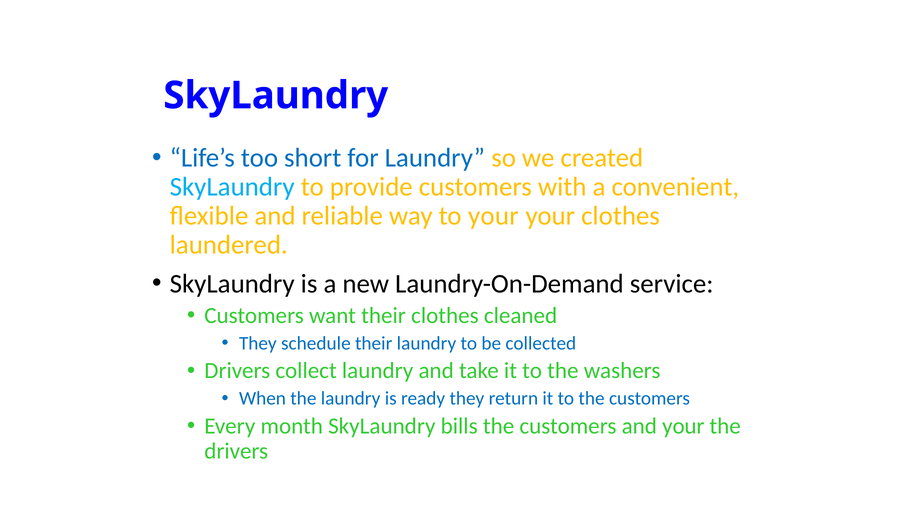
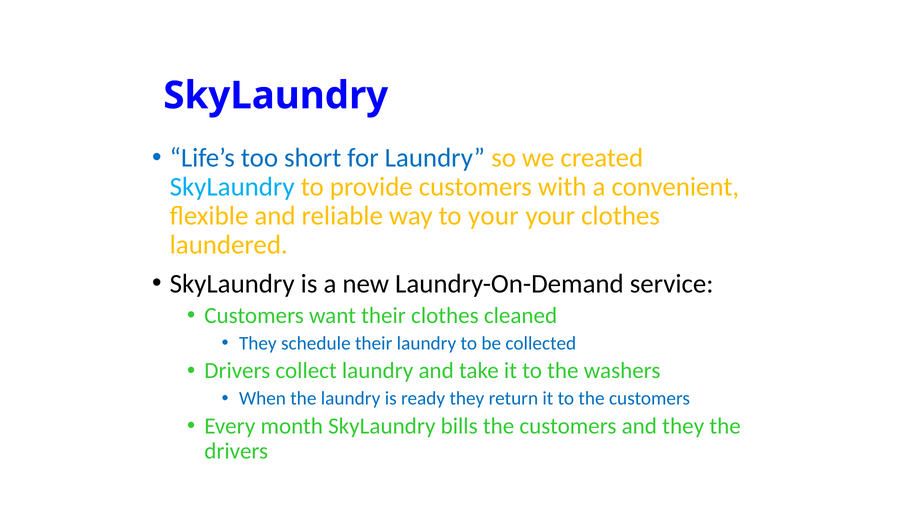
and your: your -> they
